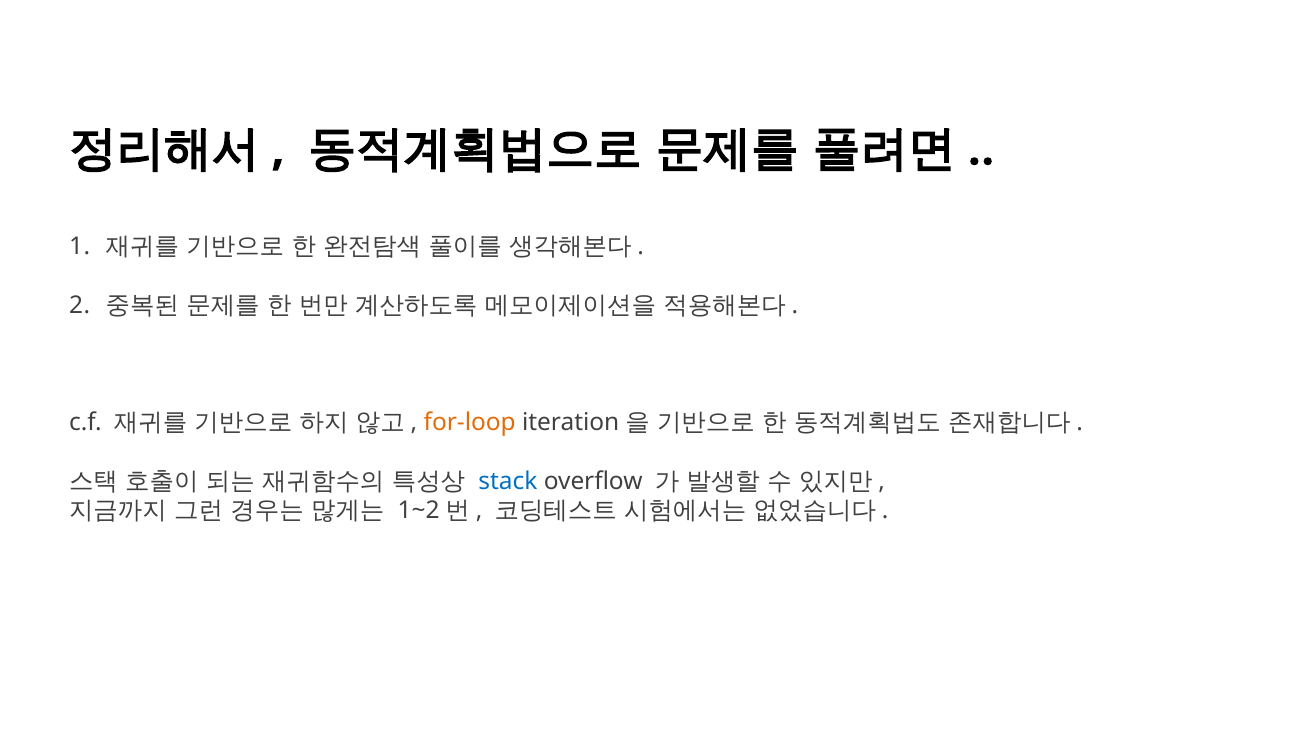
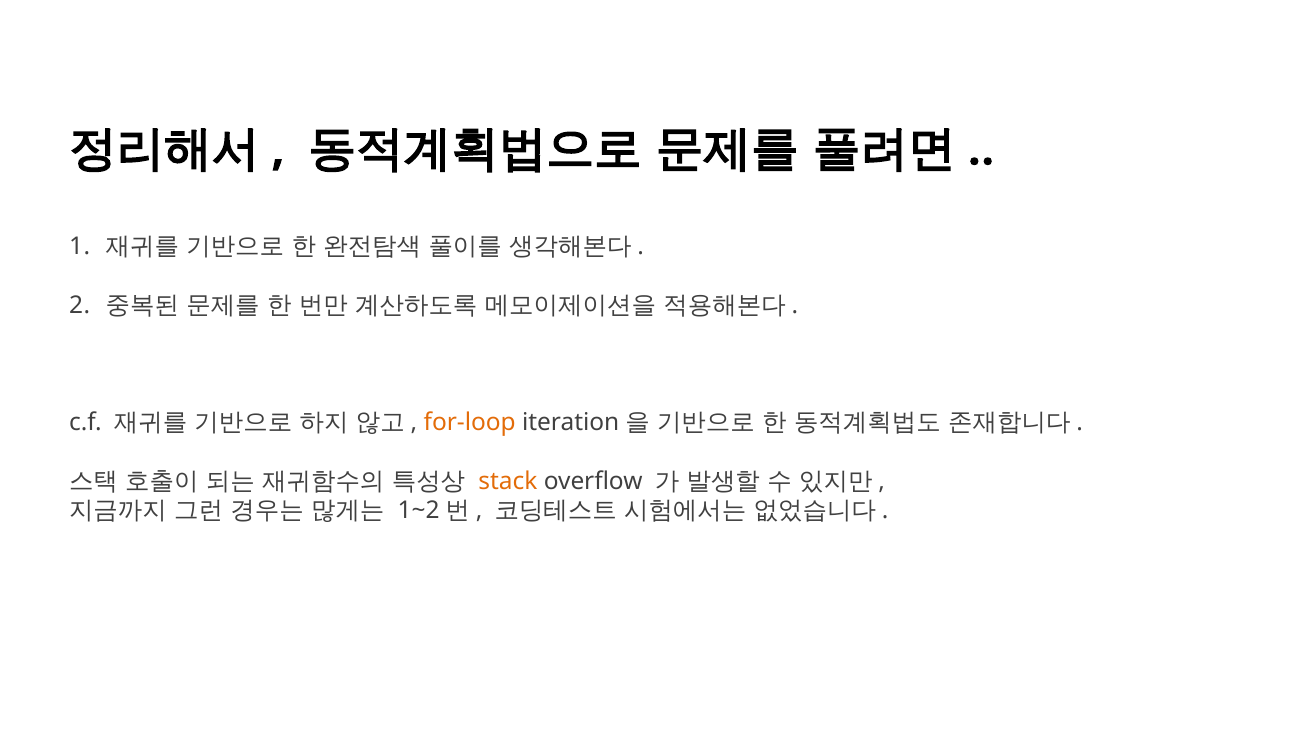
stack colour: blue -> orange
